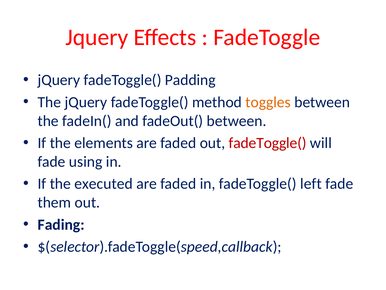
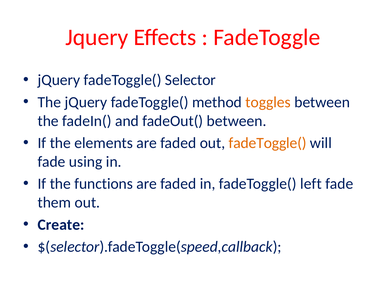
Padding: Padding -> Selector
fadeToggle( at (268, 143) colour: red -> orange
executed: executed -> functions
Fading: Fading -> Create
